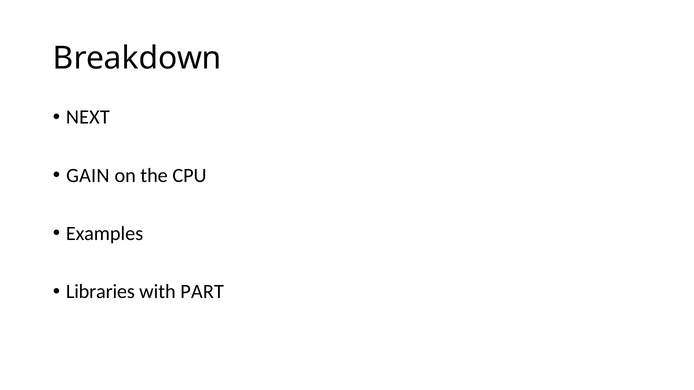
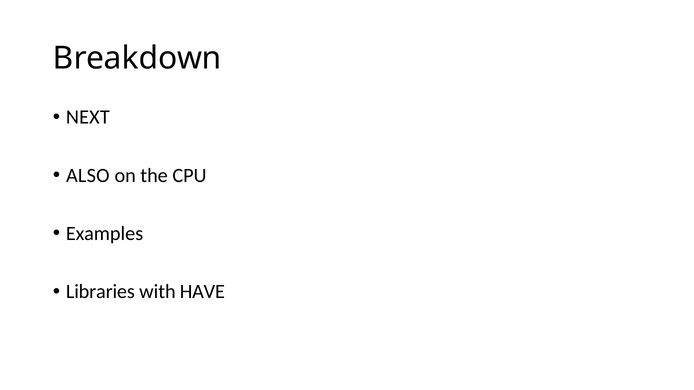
GAIN: GAIN -> ALSO
PART: PART -> HAVE
